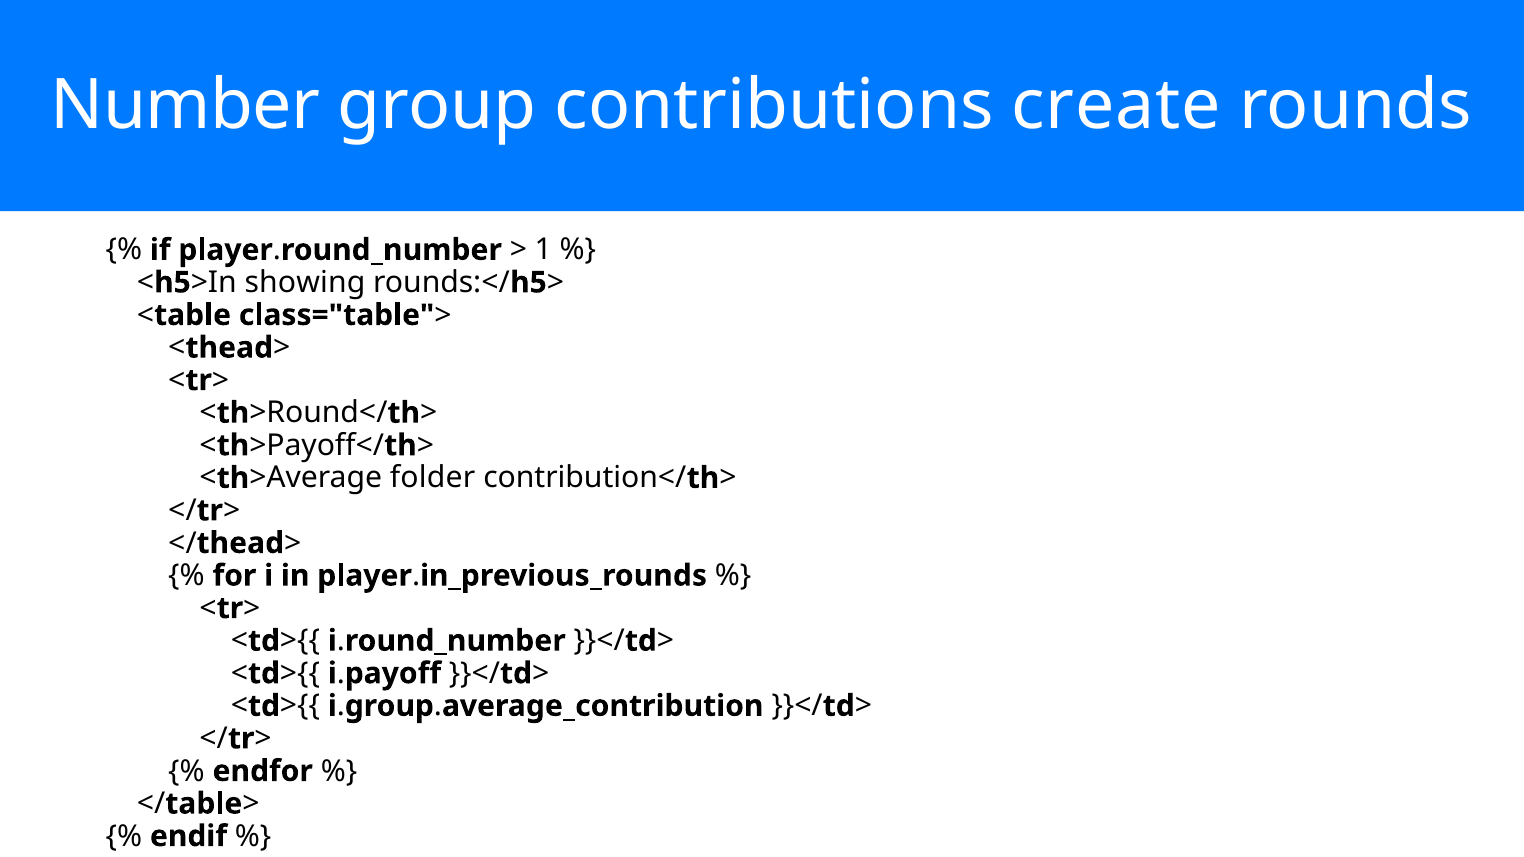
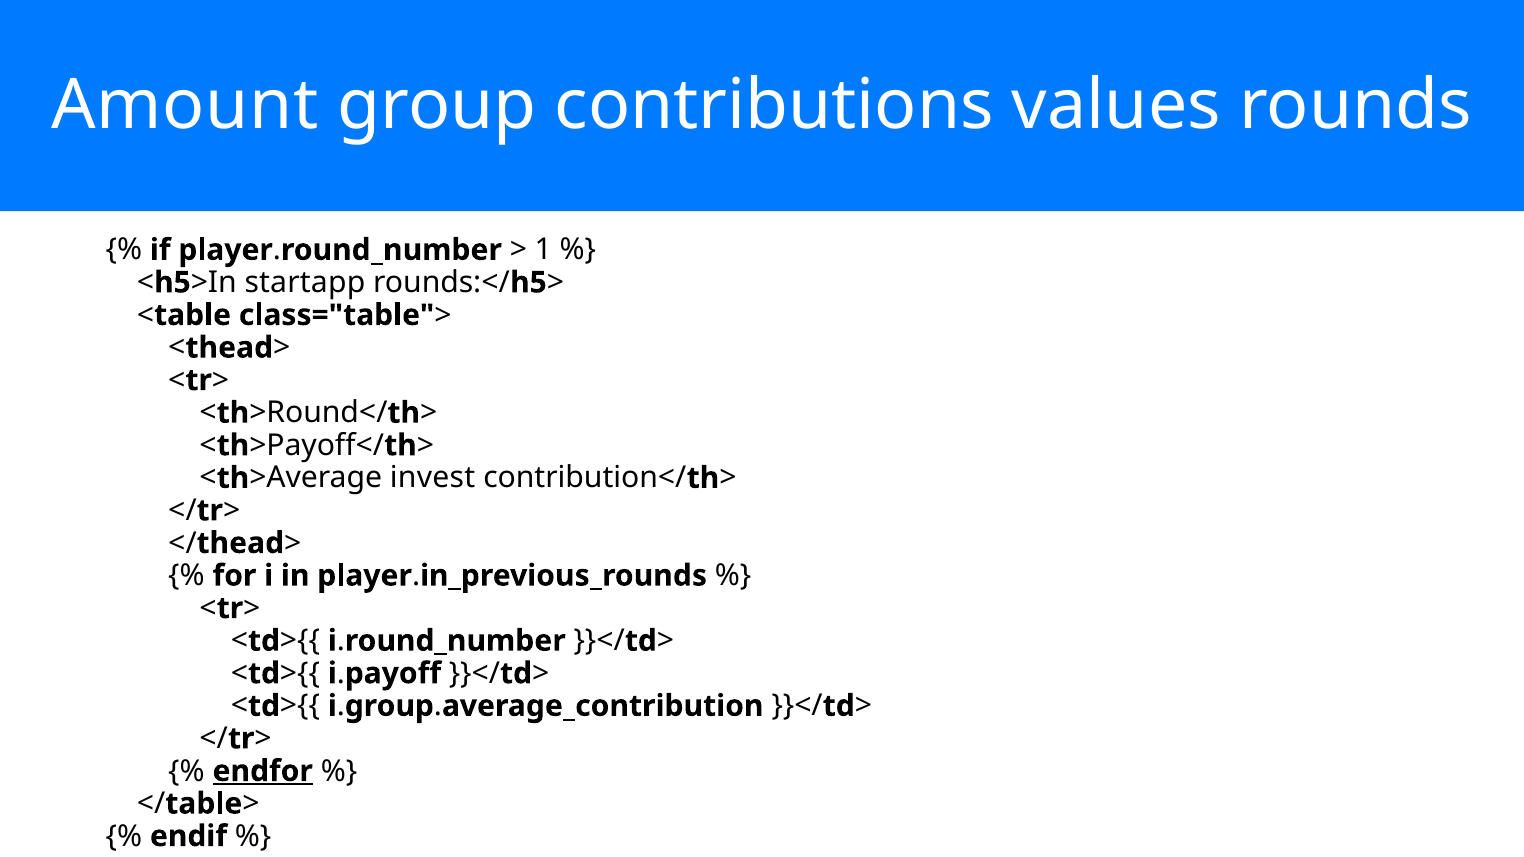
Number: Number -> Amount
create: create -> values
showing: showing -> startapp
folder: folder -> invest
endfor underline: none -> present
